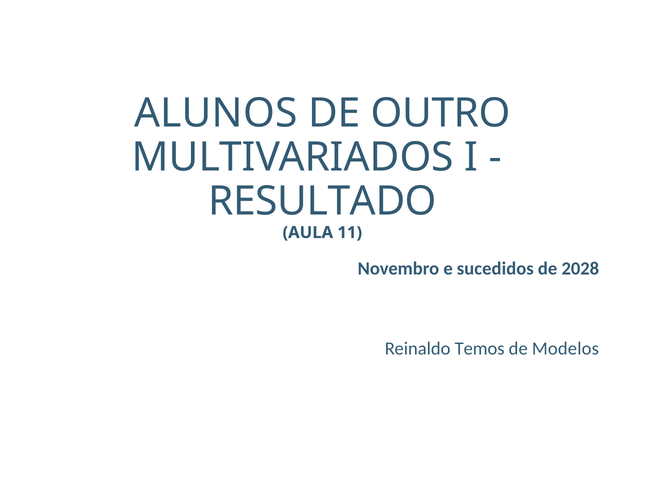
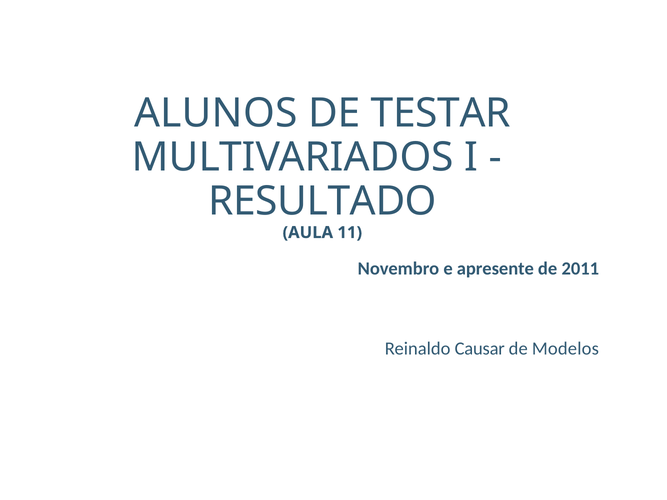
OUTRO: OUTRO -> TESTAR
sucedidos: sucedidos -> apresente
2028: 2028 -> 2011
Temos: Temos -> Causar
